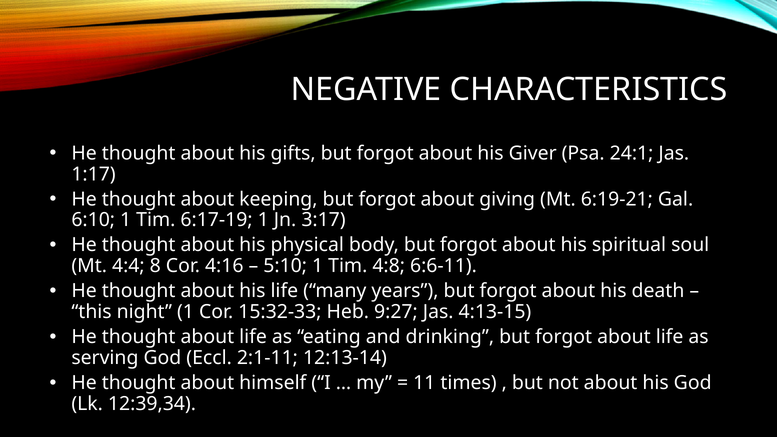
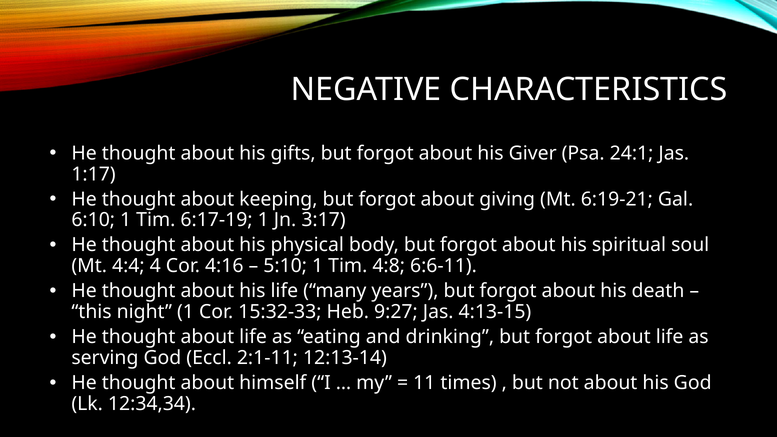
8: 8 -> 4
12:39,34: 12:39,34 -> 12:34,34
